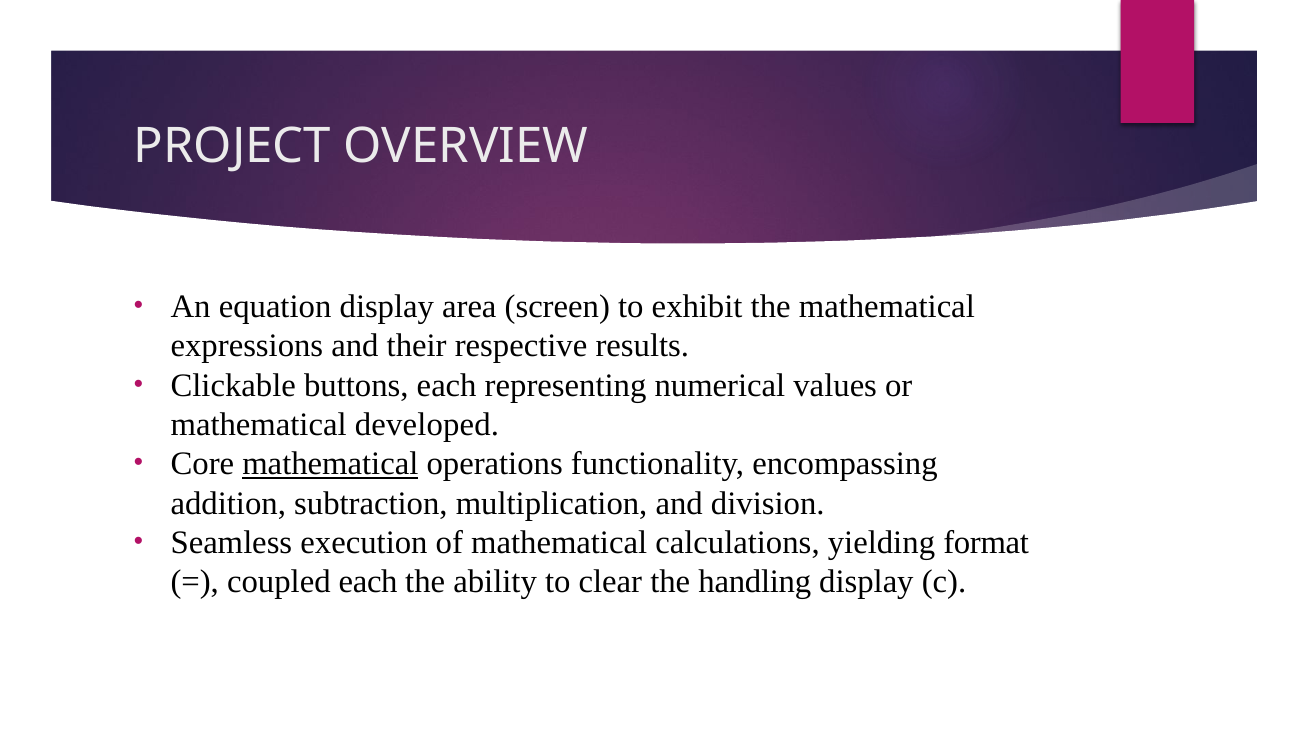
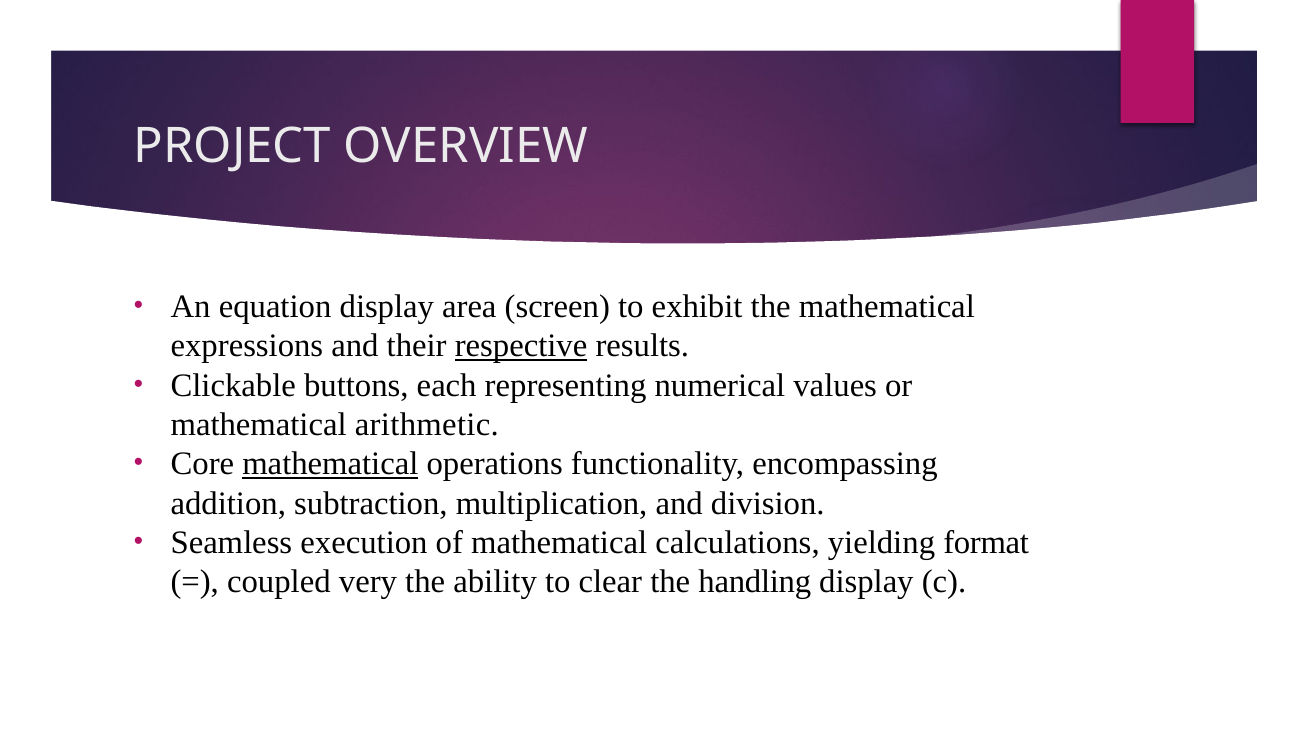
respective underline: none -> present
developed: developed -> arithmetic
coupled each: each -> very
